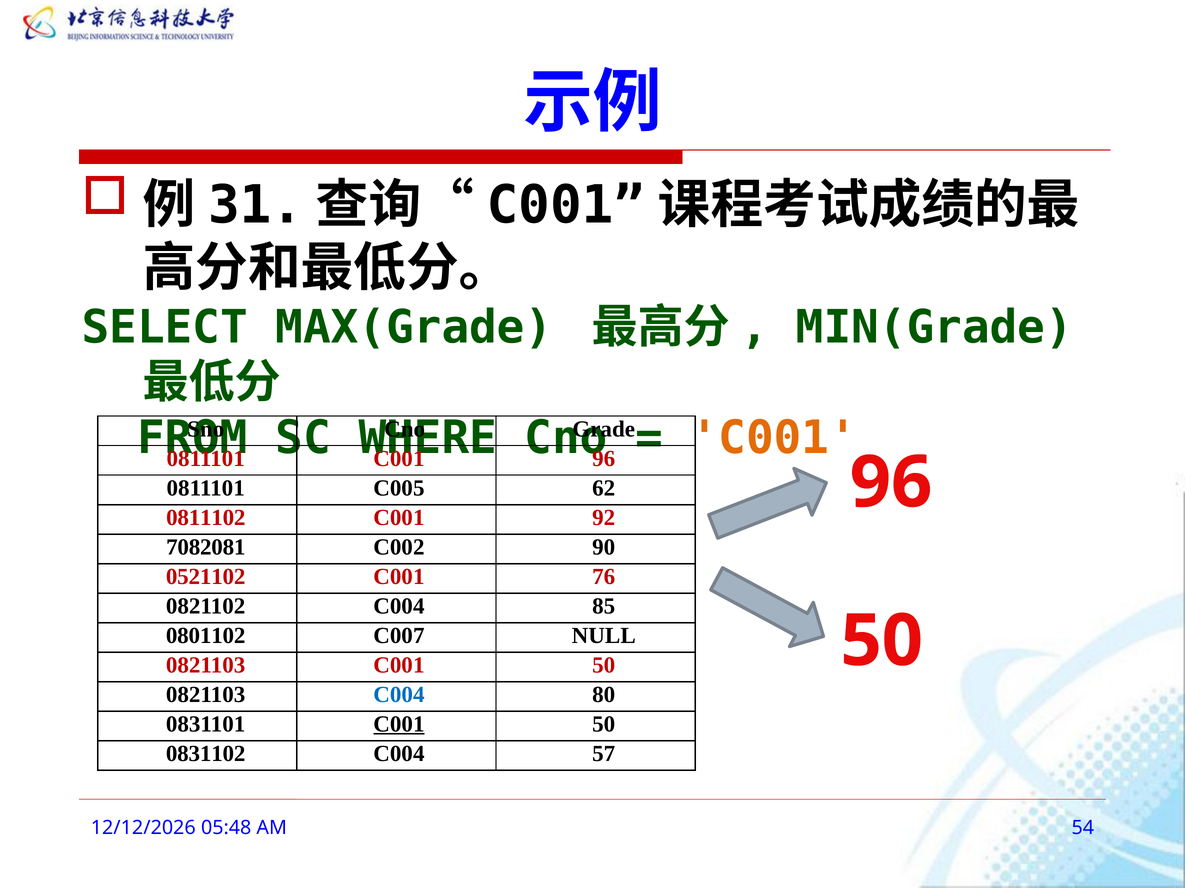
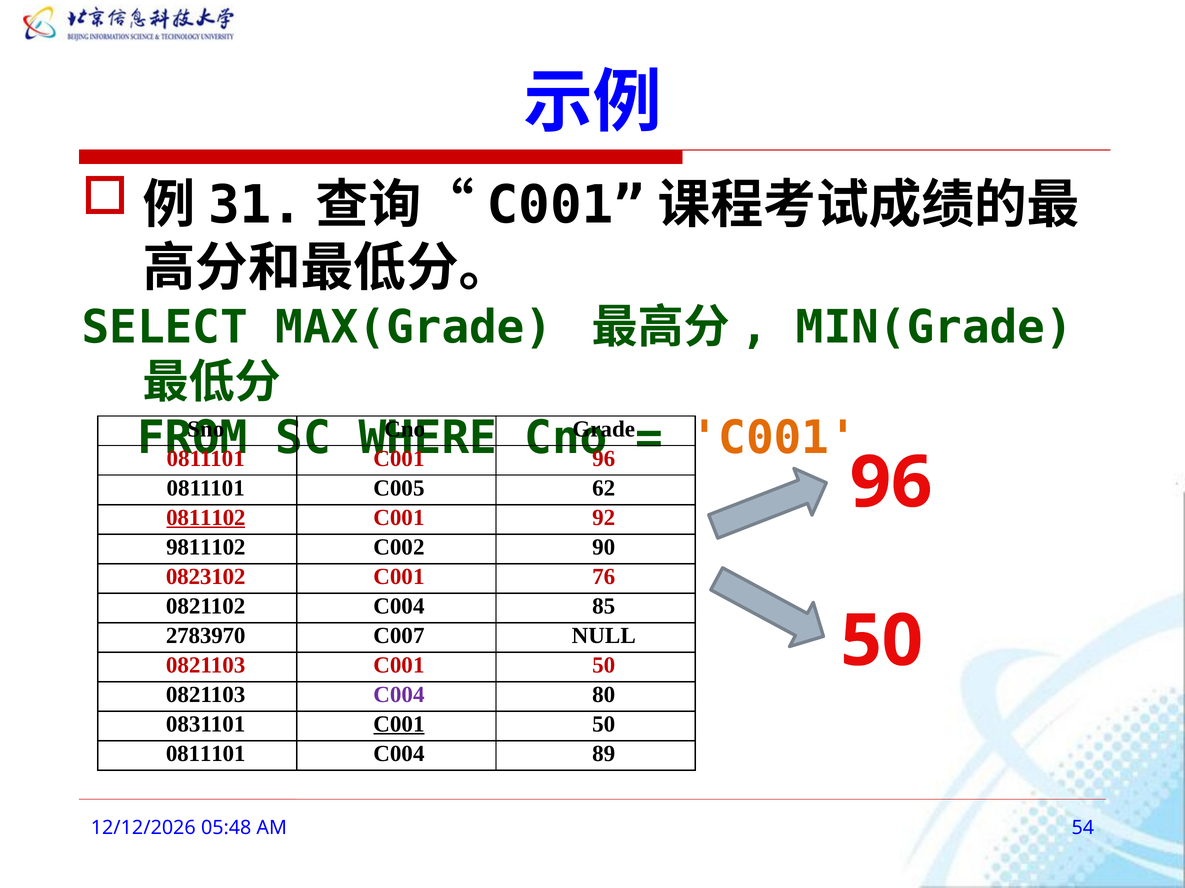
0811102 underline: none -> present
7082081: 7082081 -> 9811102
0521102: 0521102 -> 0823102
0801102: 0801102 -> 2783970
C004 at (399, 695) colour: blue -> purple
0831102 at (206, 754): 0831102 -> 0811101
57: 57 -> 89
